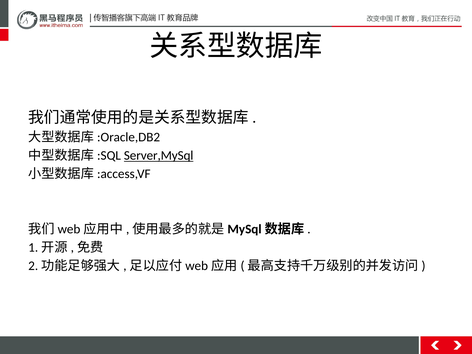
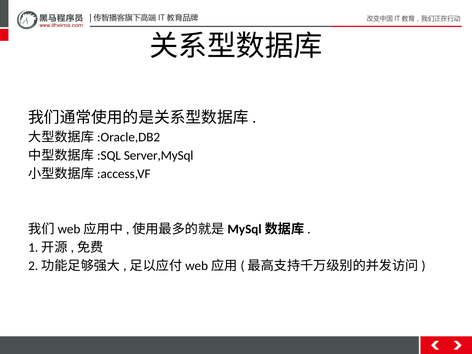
Server,MySql underline: present -> none
